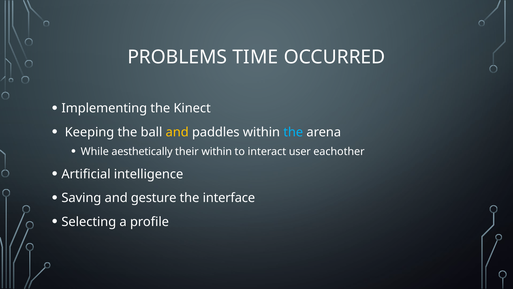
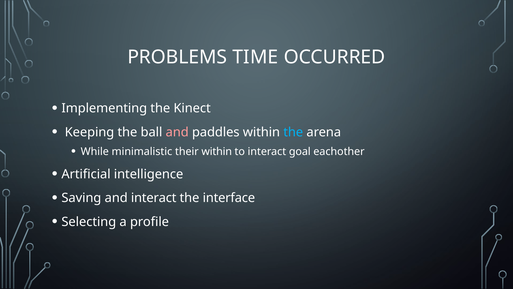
and at (177, 132) colour: yellow -> pink
aesthetically: aesthetically -> minimalistic
user: user -> goal
and gesture: gesture -> interact
